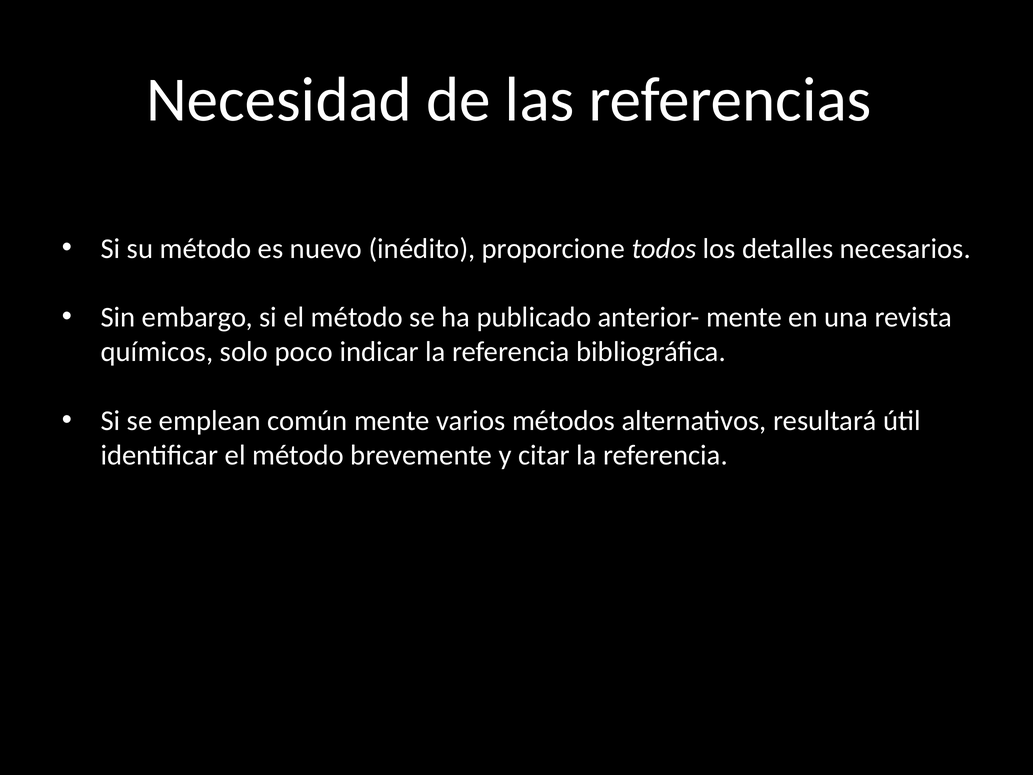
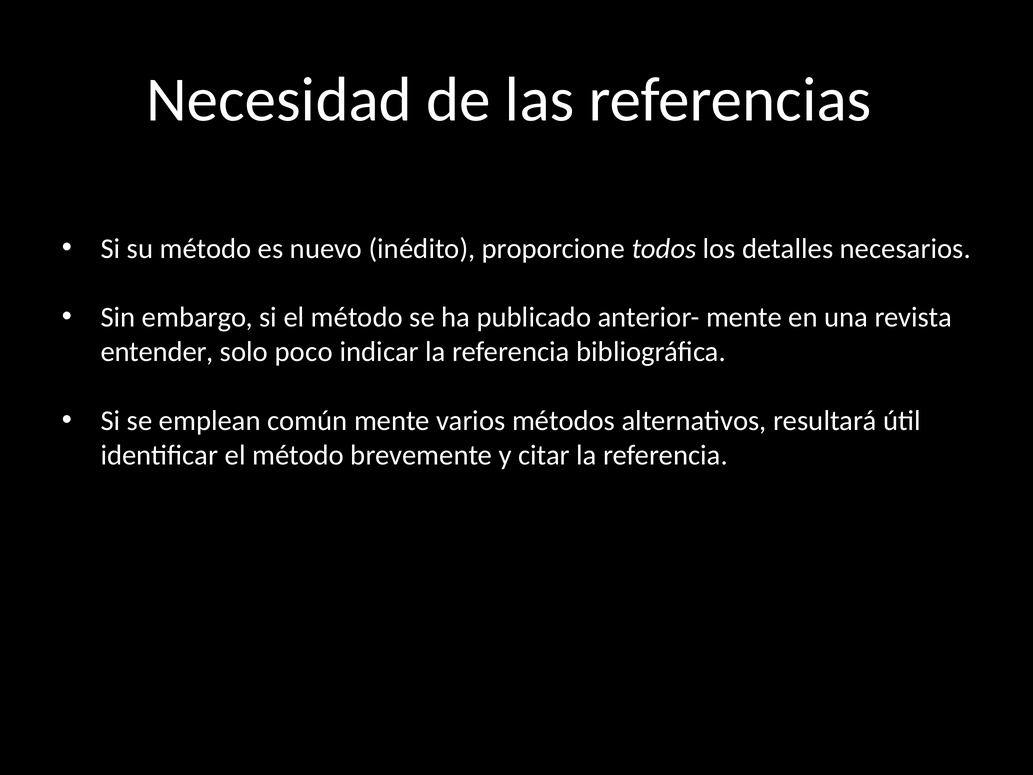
químicos: químicos -> entender
